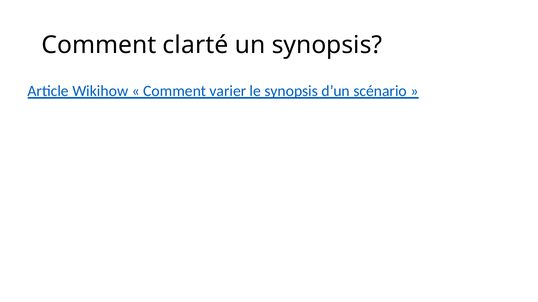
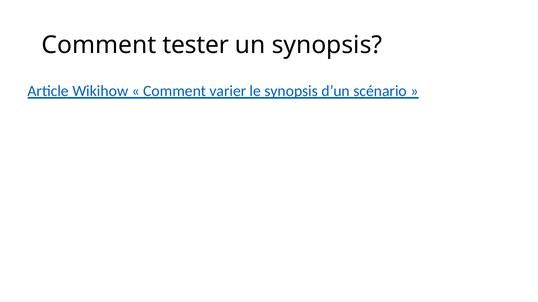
clarté: clarté -> tester
